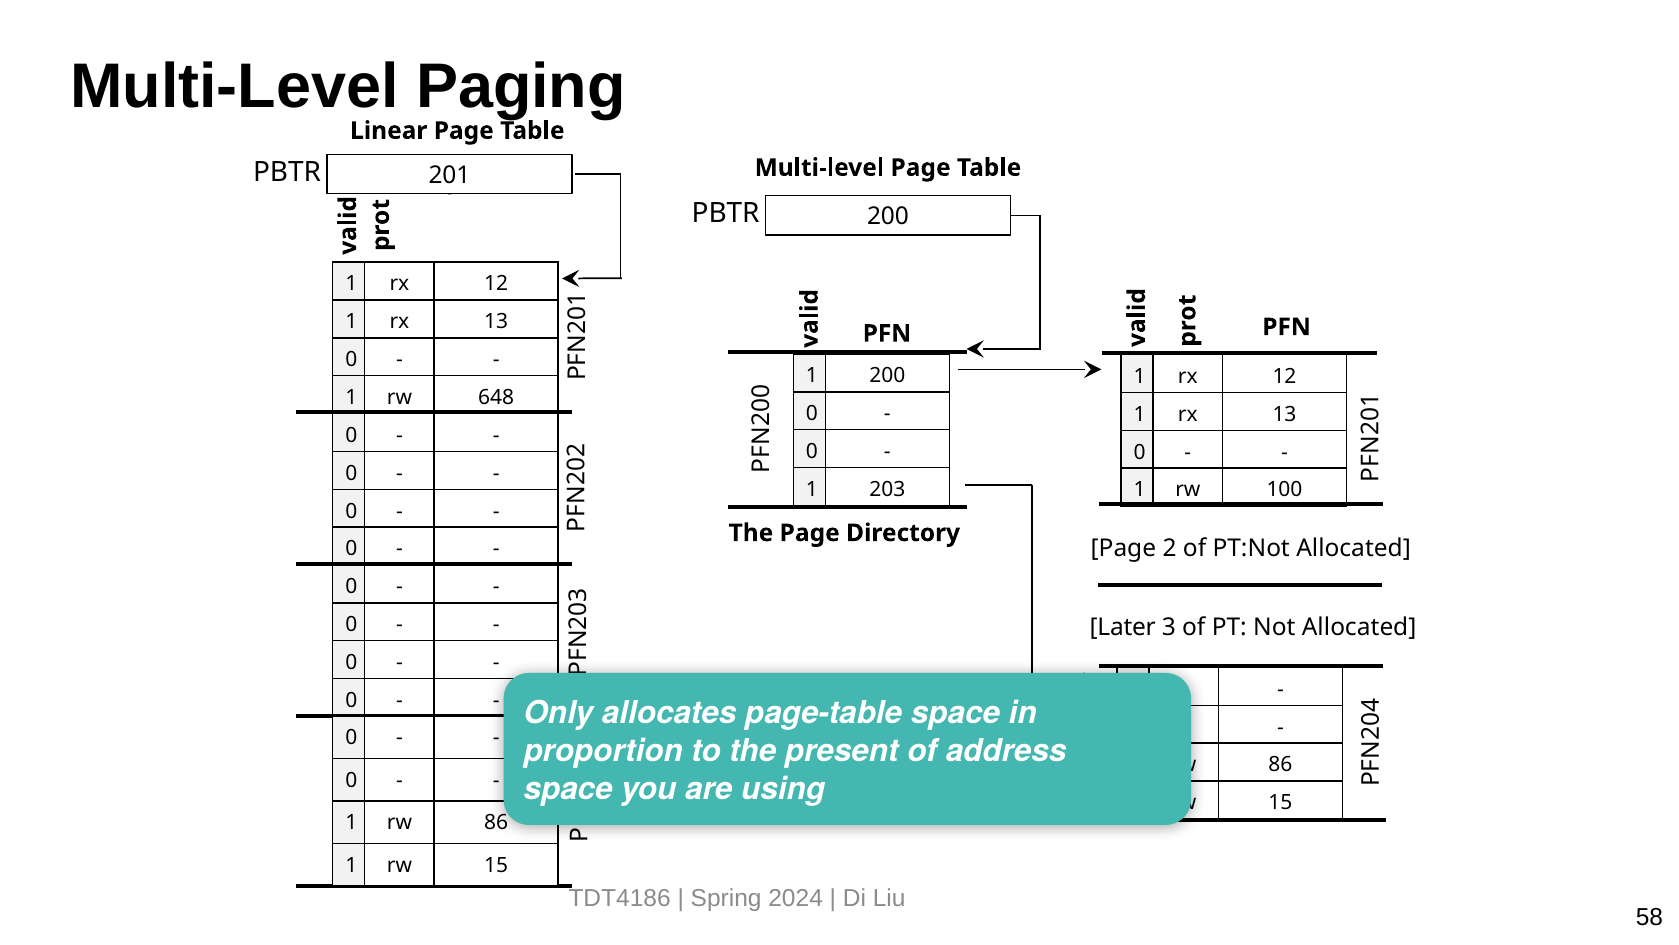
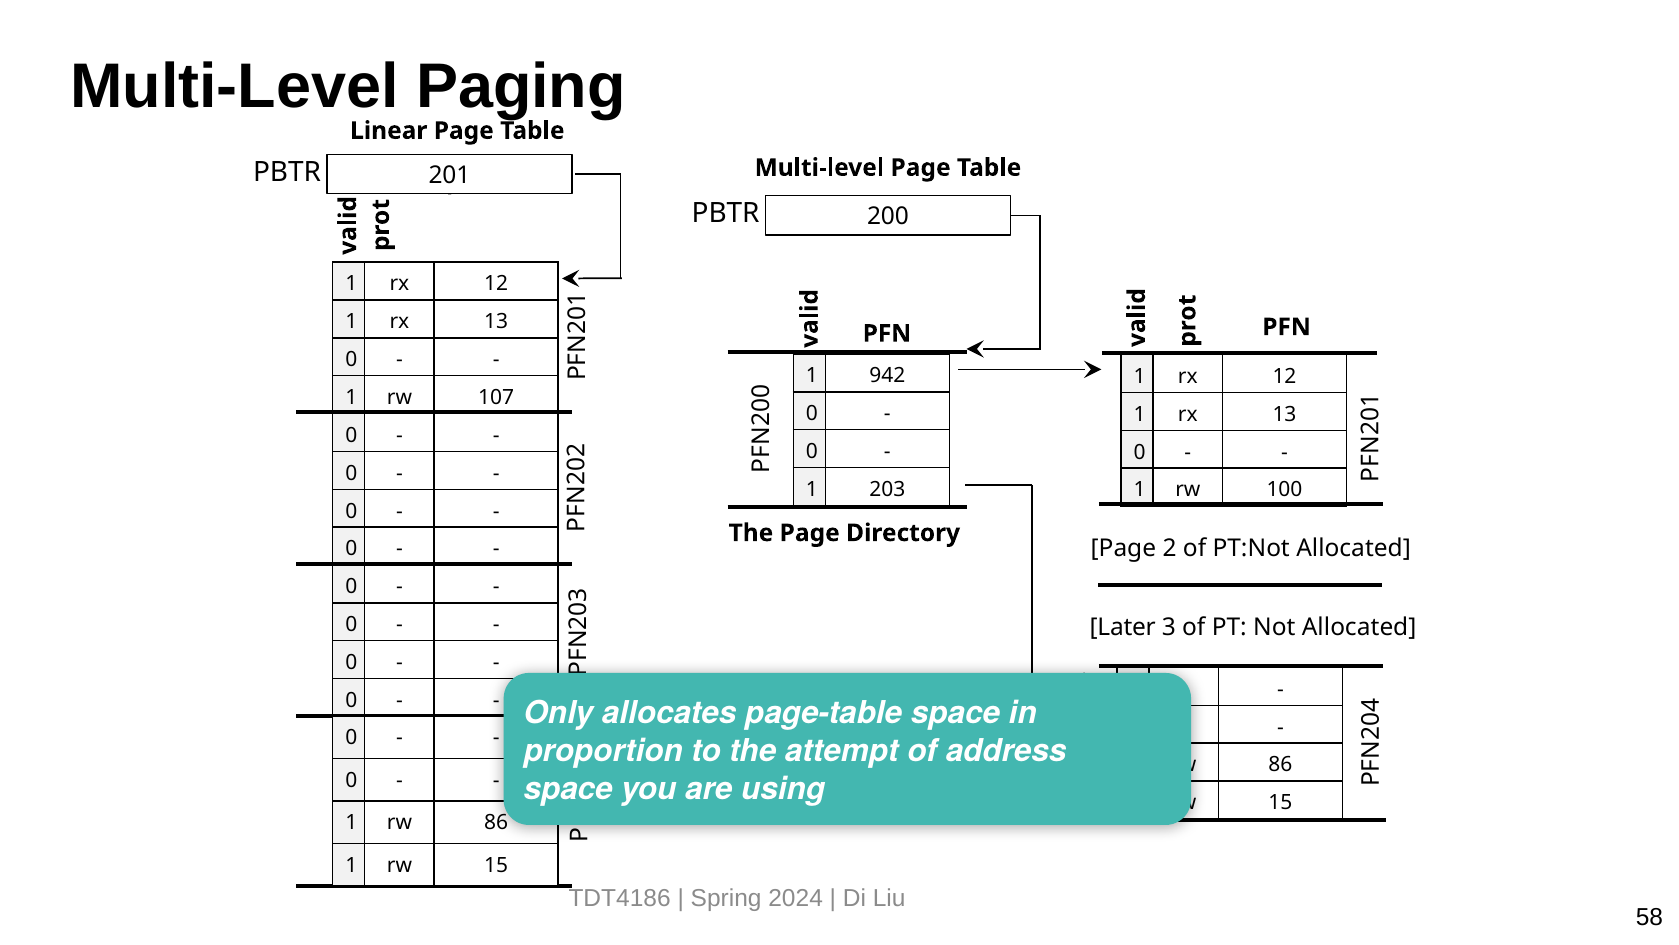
1 200: 200 -> 942
648: 648 -> 107
present: present -> attempt
